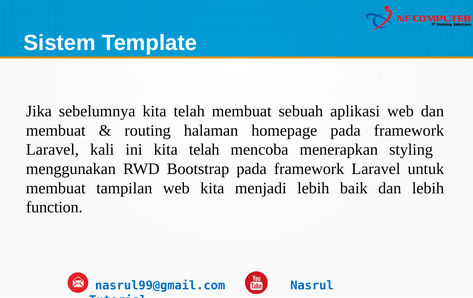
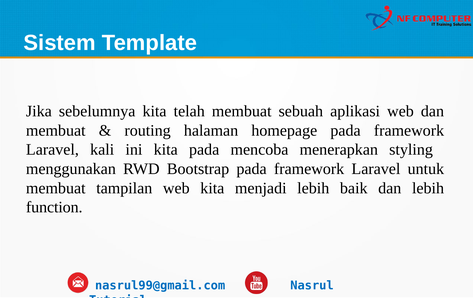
ini kita telah: telah -> pada
